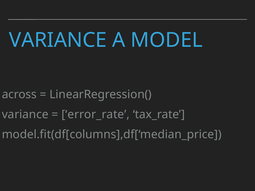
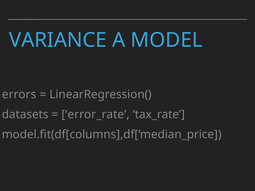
across: across -> errors
variance at (25, 115): variance -> datasets
